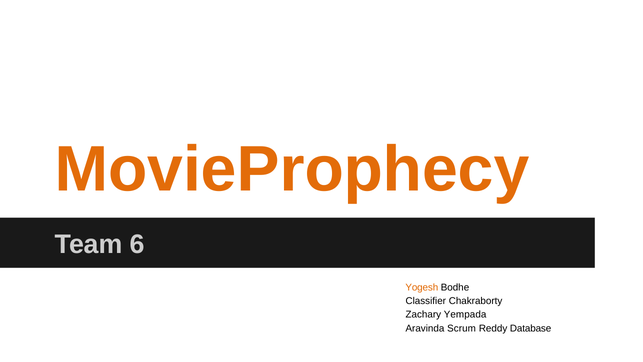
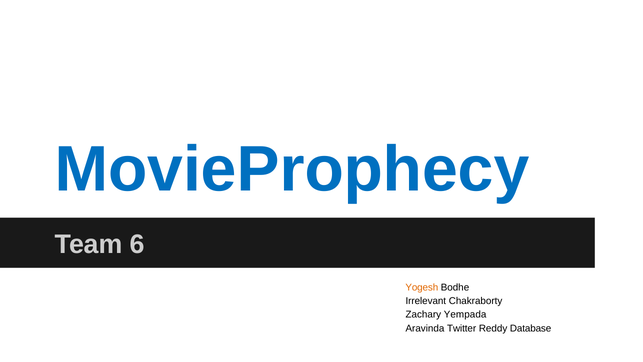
MovieProphecy colour: orange -> blue
Classifier: Classifier -> Irrelevant
Scrum: Scrum -> Twitter
